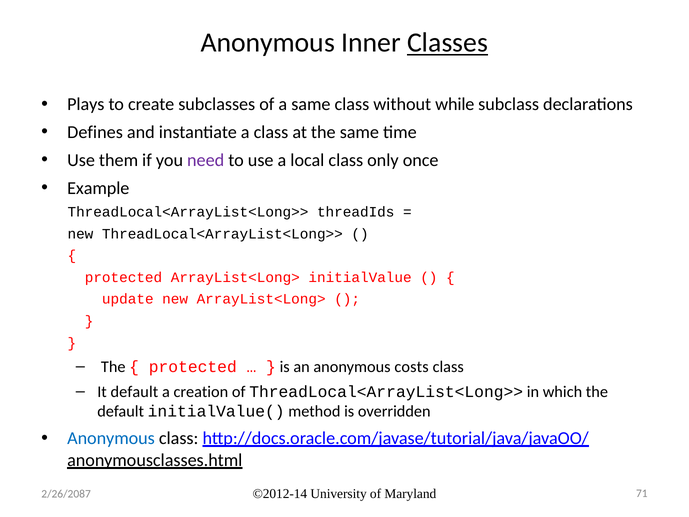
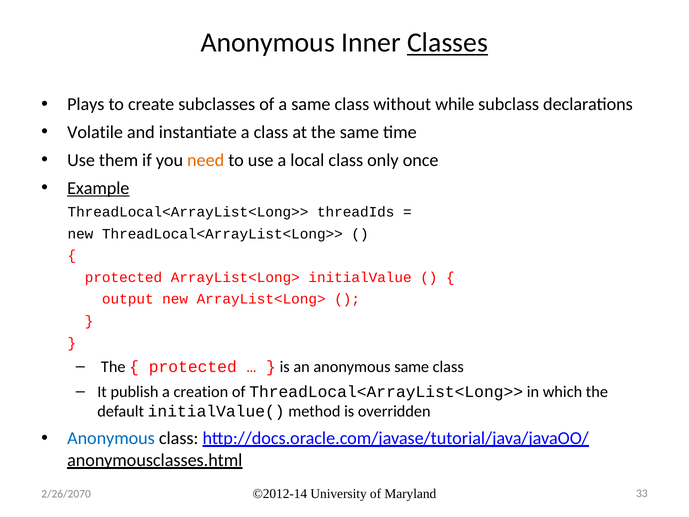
Defines: Defines -> Volatile
need colour: purple -> orange
Example underline: none -> present
update: update -> output
anonymous costs: costs -> same
It default: default -> publish
71: 71 -> 33
2/26/2087: 2/26/2087 -> 2/26/2070
